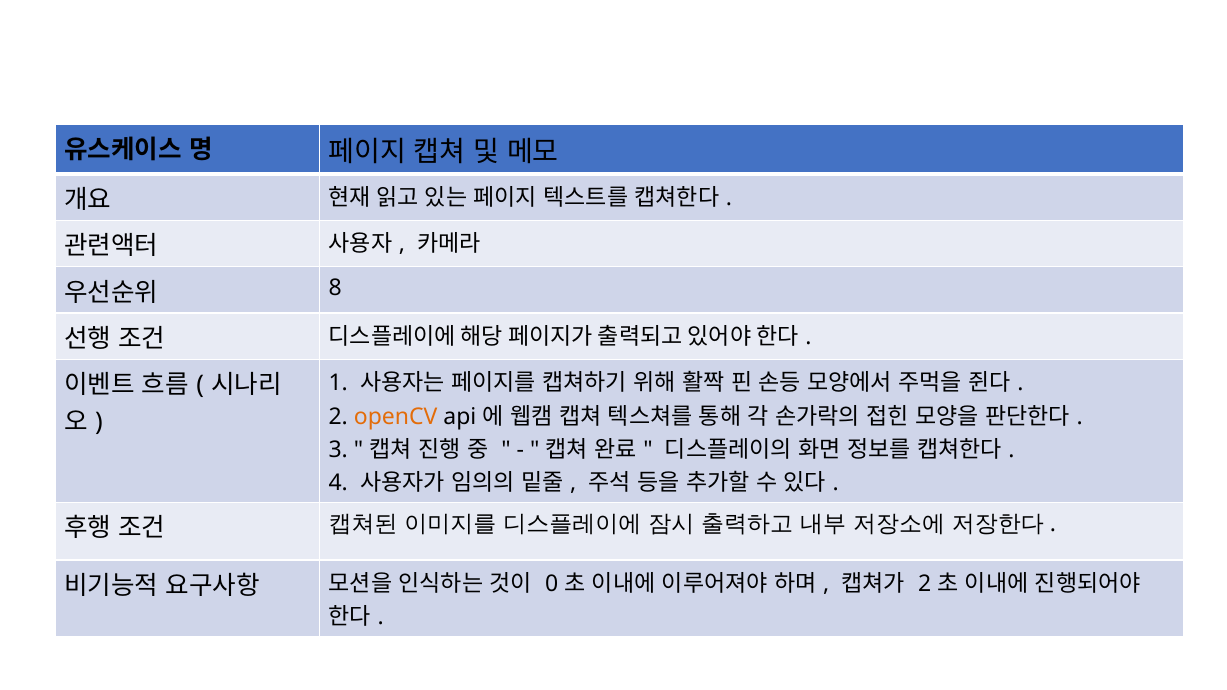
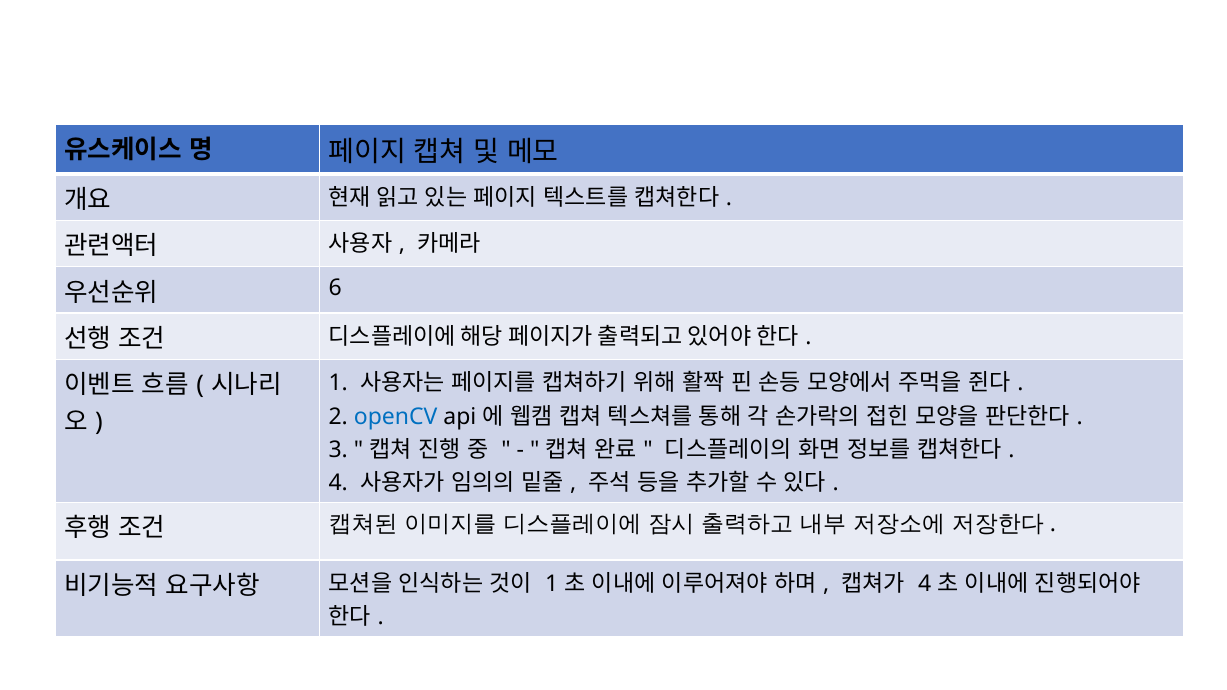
8: 8 -> 6
openCV colour: orange -> blue
0 at (552, 584): 0 -> 1
2 at (925, 584): 2 -> 4
